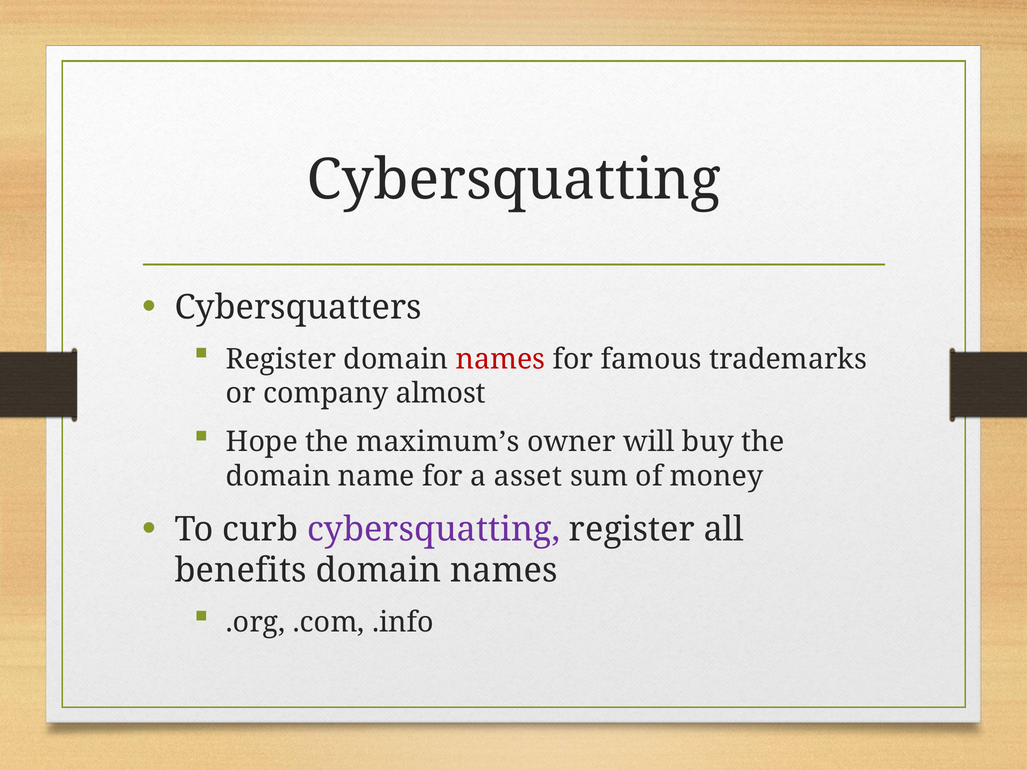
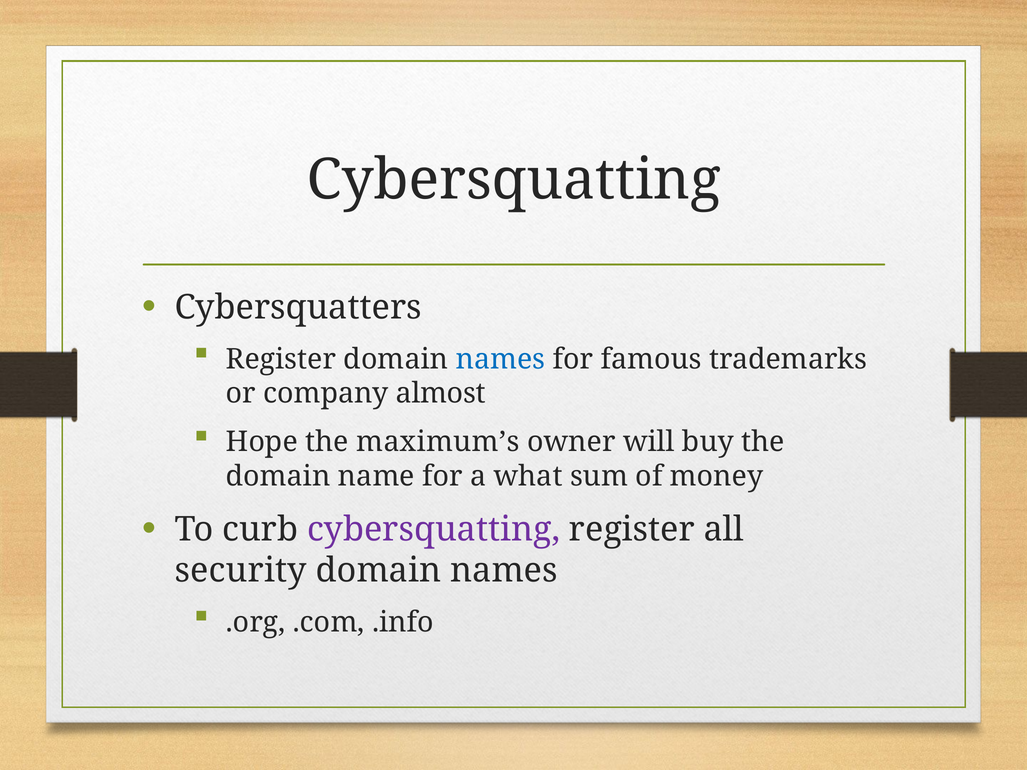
names at (500, 359) colour: red -> blue
asset: asset -> what
benefits: benefits -> security
